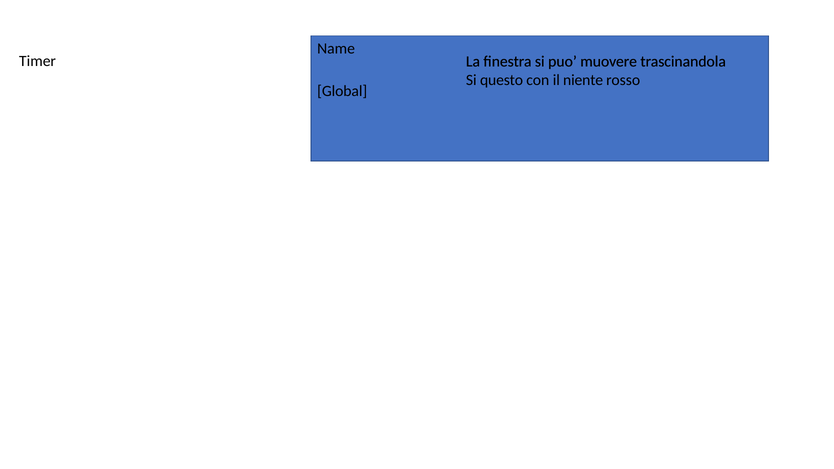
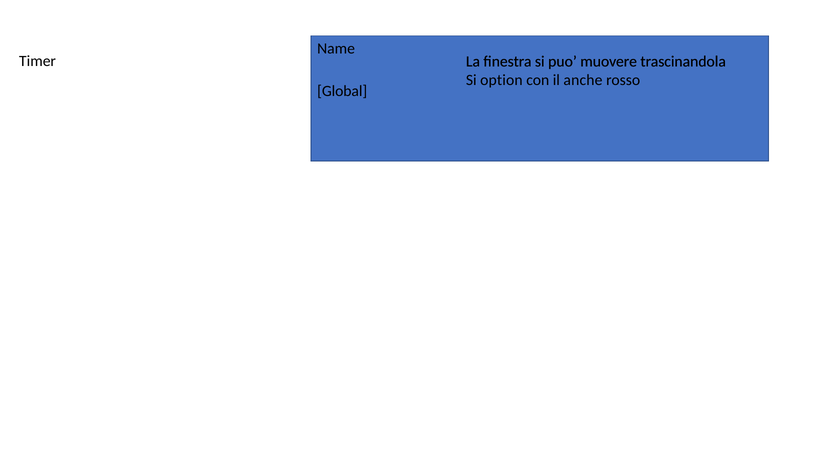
questo: questo -> option
niente: niente -> anche
